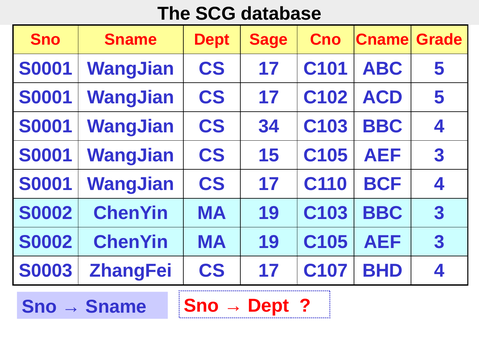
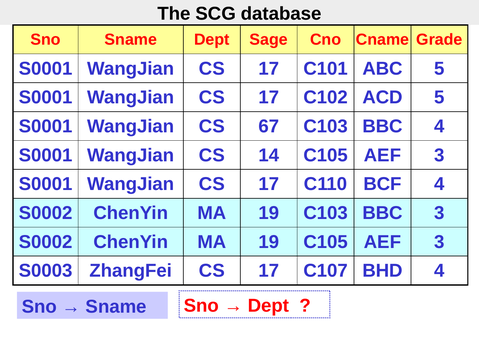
34: 34 -> 67
15: 15 -> 14
